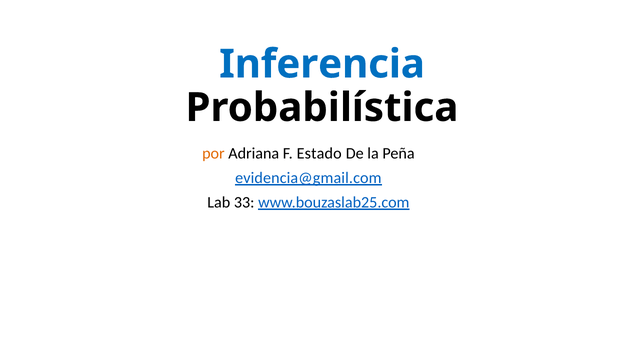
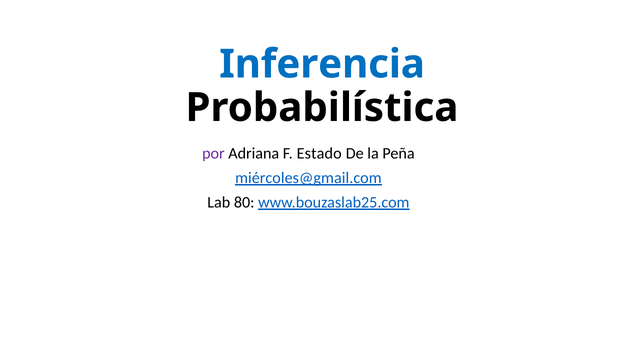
por colour: orange -> purple
evidencia@gmail.com: evidencia@gmail.com -> miércoles@gmail.com
33: 33 -> 80
